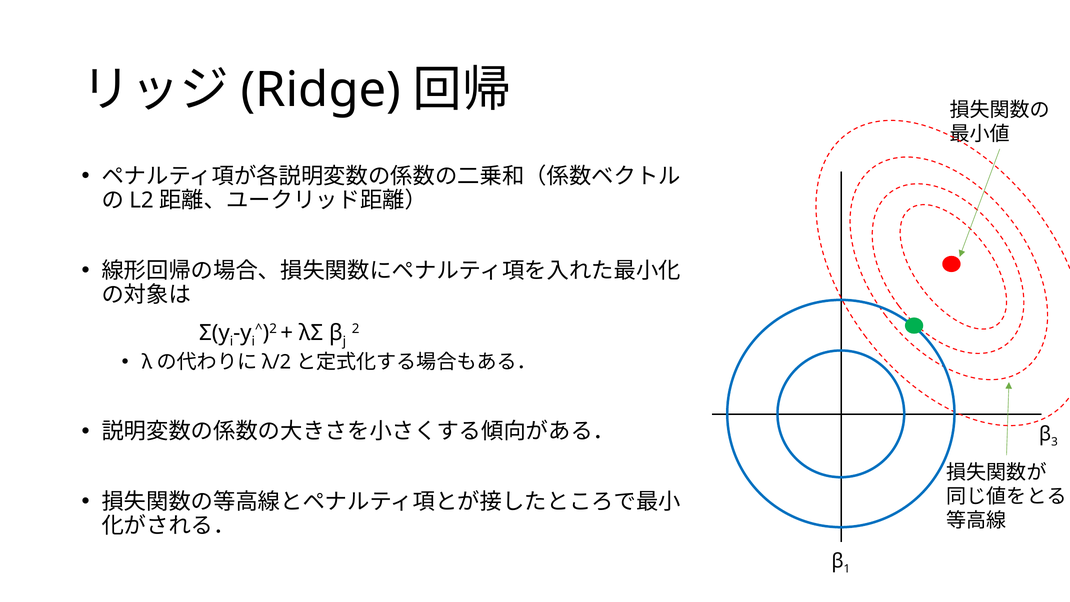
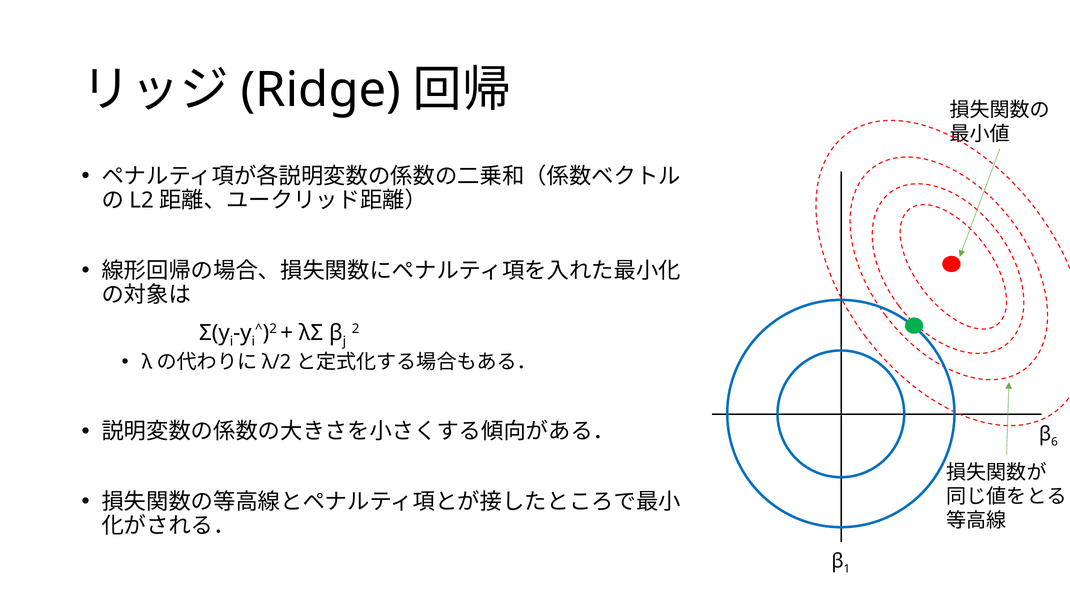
3: 3 -> 6
